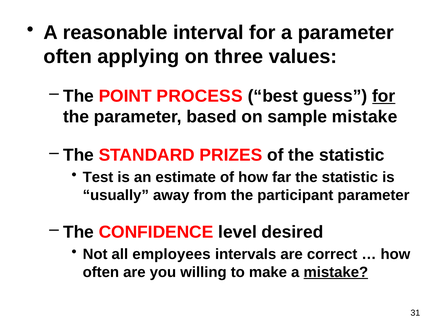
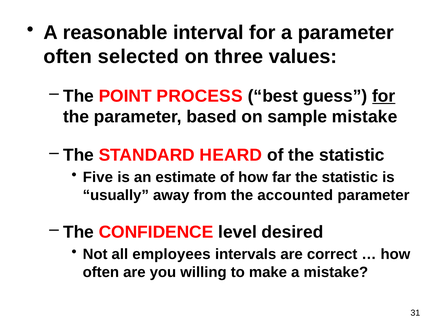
applying: applying -> selected
PRIZES: PRIZES -> HEARD
Test: Test -> Five
participant: participant -> accounted
mistake at (336, 272) underline: present -> none
